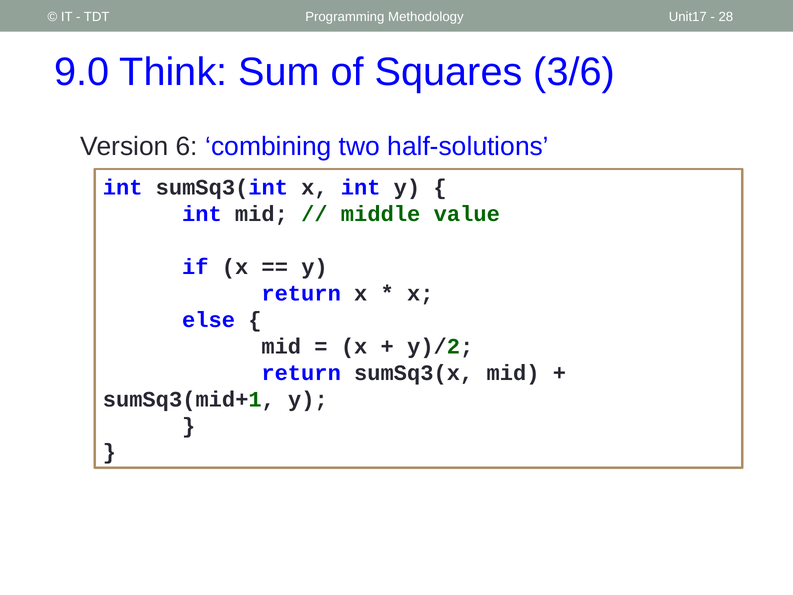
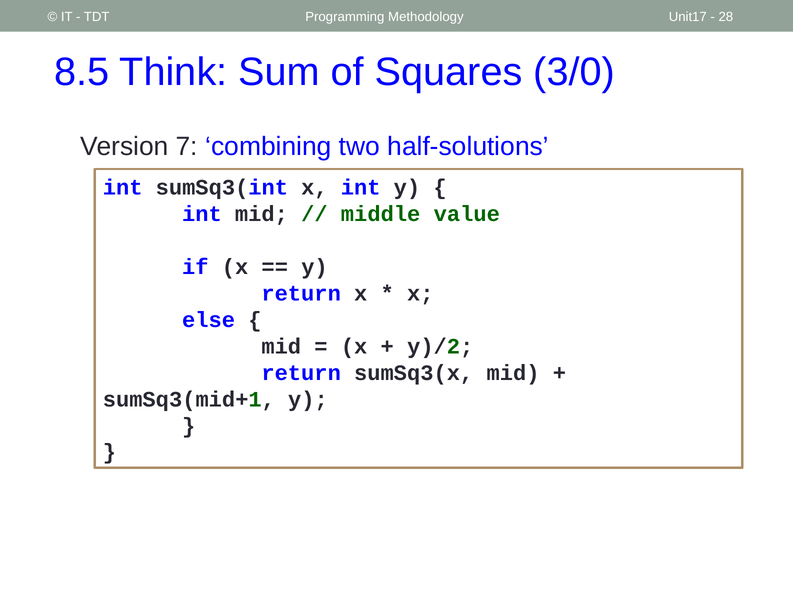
9.0: 9.0 -> 8.5
3/6: 3/6 -> 3/0
6: 6 -> 7
